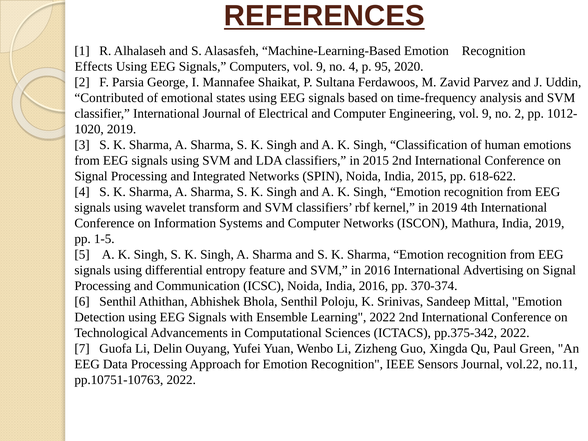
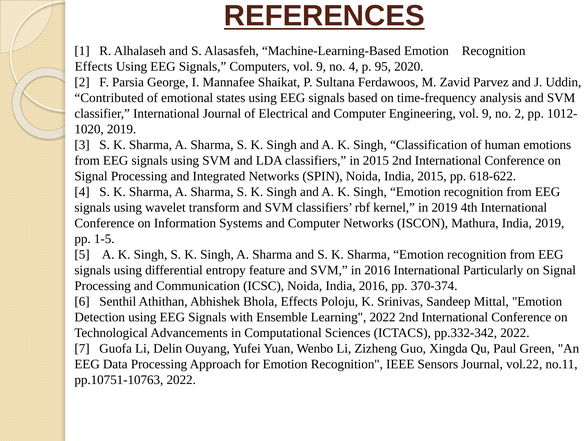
Advertising: Advertising -> Particularly
Bhola Senthil: Senthil -> Effects
pp.375-342: pp.375-342 -> pp.332-342
